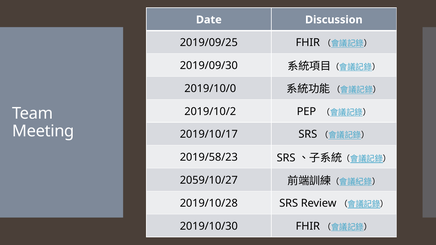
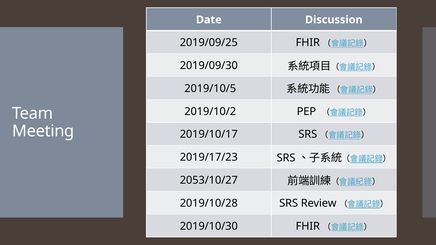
2019/10/0: 2019/10/0 -> 2019/10/5
2019/58/23: 2019/58/23 -> 2019/17/23
2059/10/27: 2059/10/27 -> 2053/10/27
